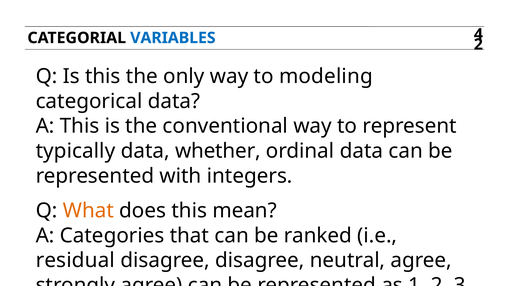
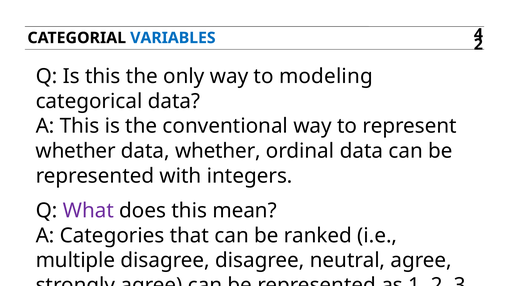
typically at (75, 151): typically -> whether
What colour: orange -> purple
residual: residual -> multiple
